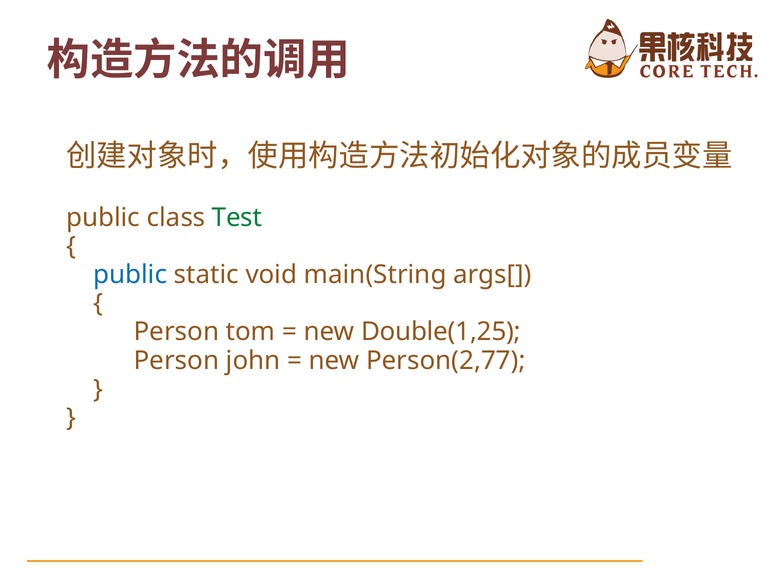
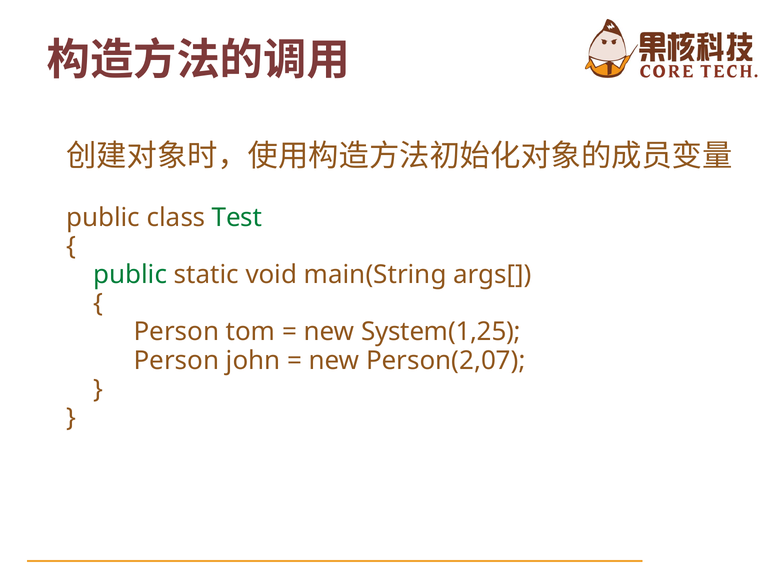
public at (130, 275) colour: blue -> green
Double(1,25: Double(1,25 -> System(1,25
Person(2,77: Person(2,77 -> Person(2,07
